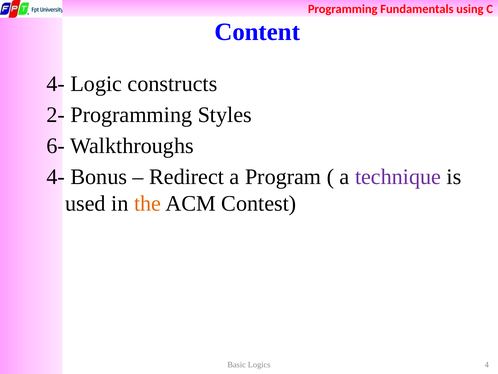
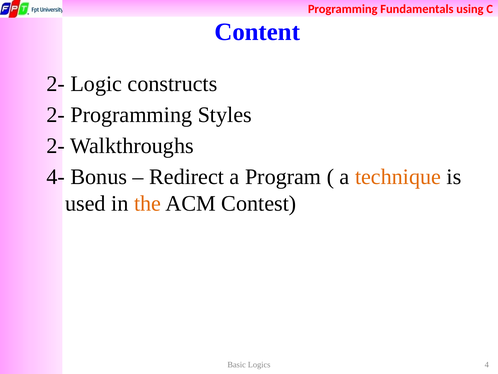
4- at (56, 84): 4- -> 2-
6- at (56, 146): 6- -> 2-
technique colour: purple -> orange
